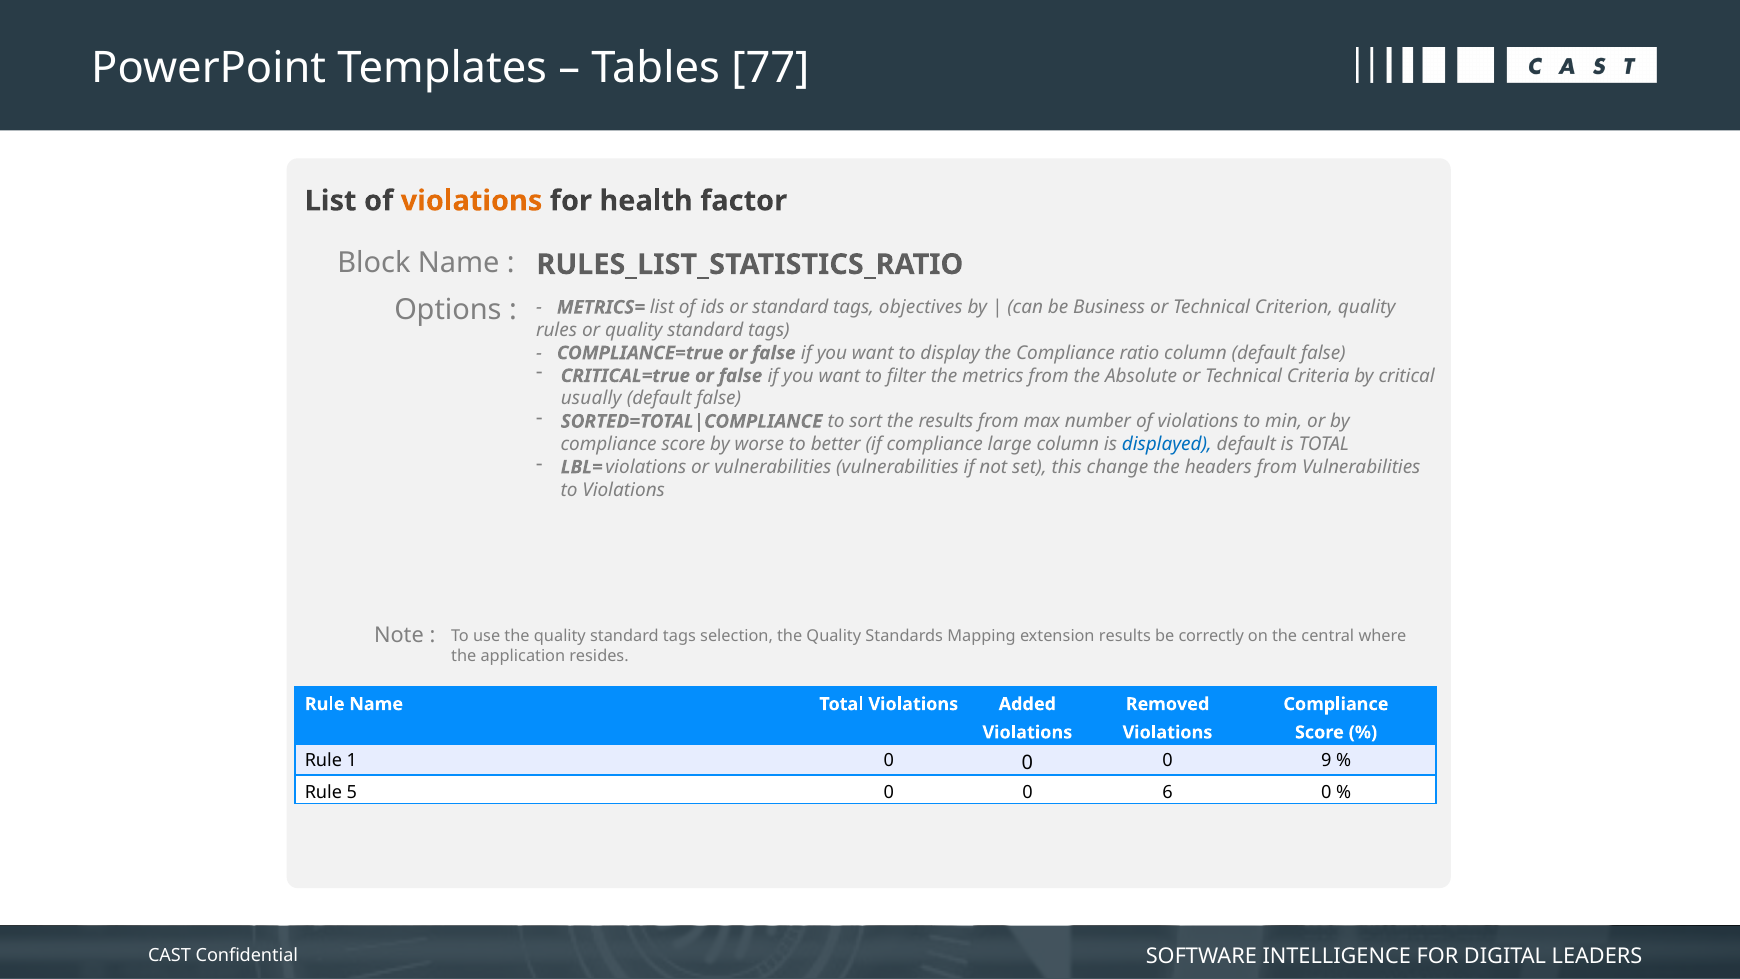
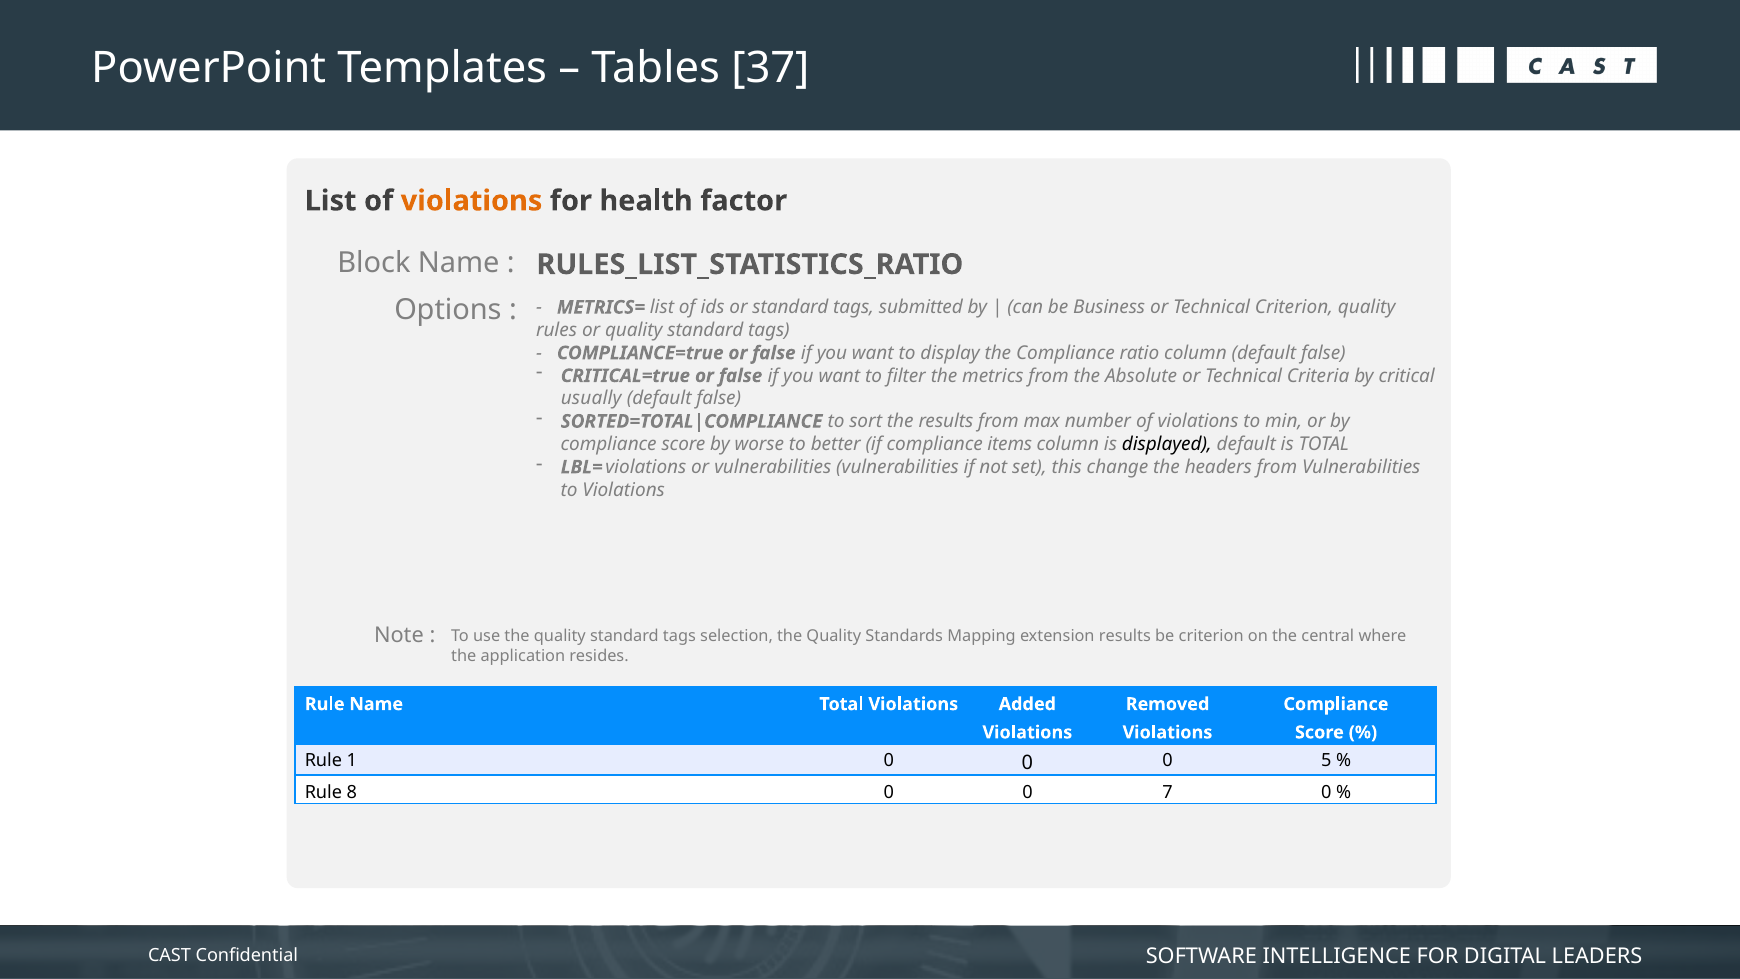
77: 77 -> 37
objectives: objectives -> submitted
large: large -> items
displayed colour: blue -> black
be correctly: correctly -> criterion
9: 9 -> 5
5: 5 -> 8
6: 6 -> 7
